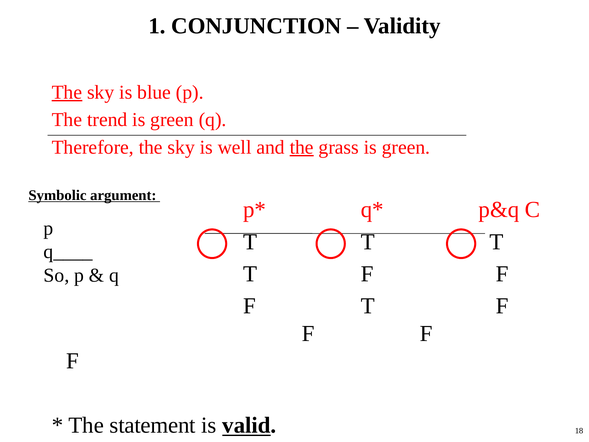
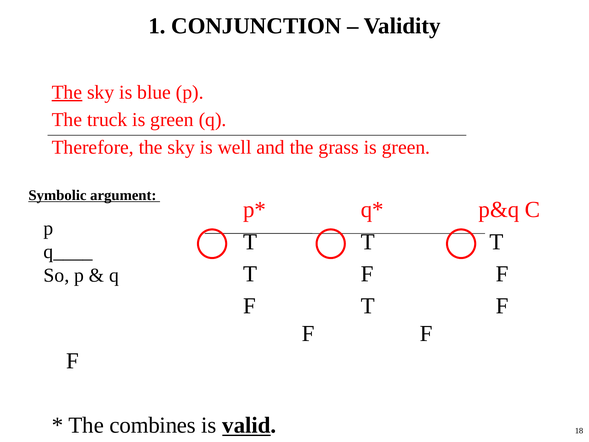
trend: trend -> truck
the at (302, 147) underline: present -> none
statement: statement -> combines
